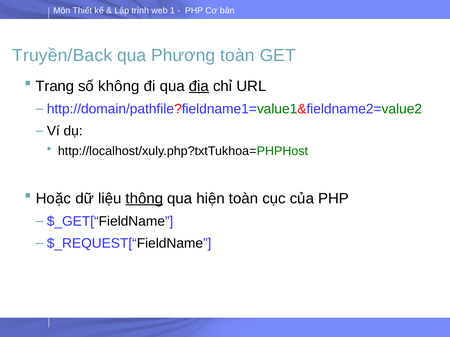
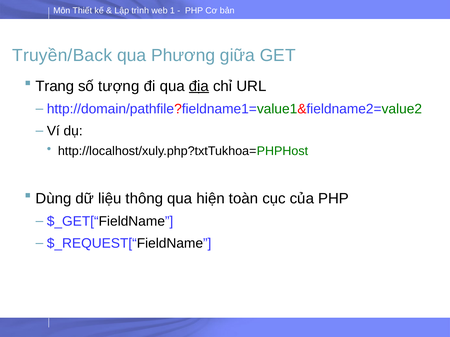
Phương toàn: toàn -> giữa
không: không -> tượng
Hoặc: Hoặc -> Dùng
thông underline: present -> none
